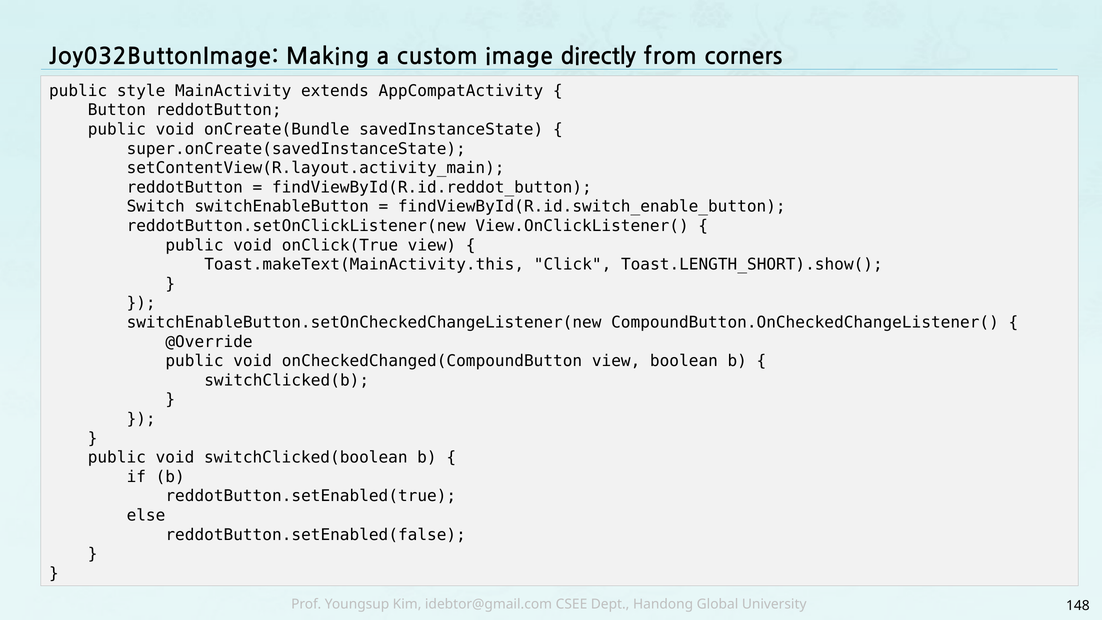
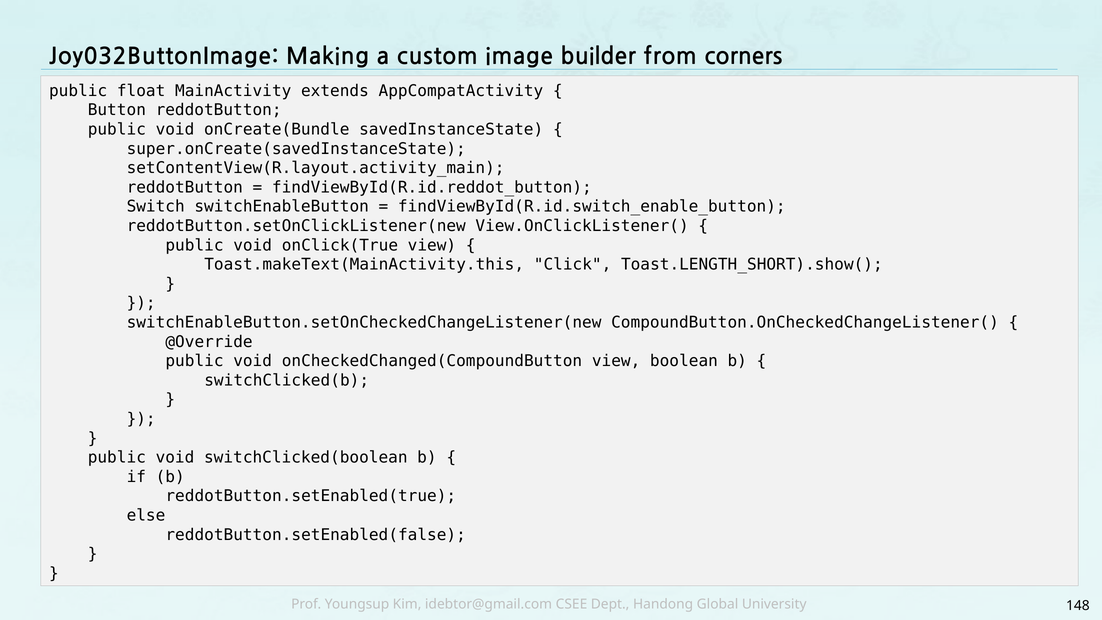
directly: directly -> builder
style: style -> float
